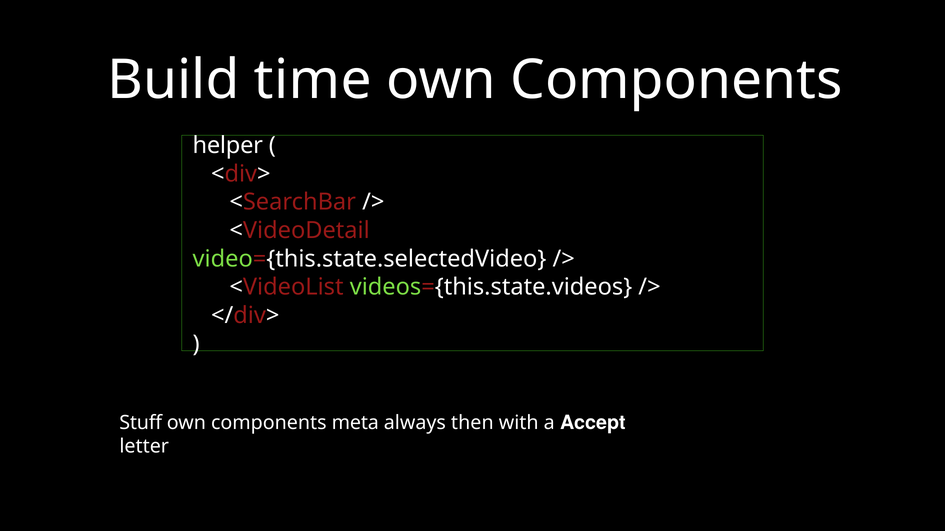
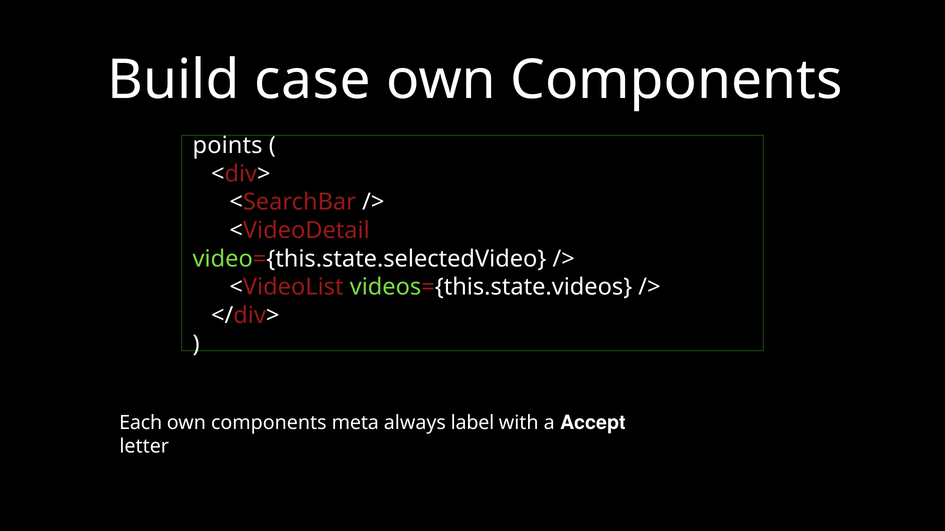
time: time -> case
helper: helper -> points
Stuff: Stuff -> Each
then: then -> label
